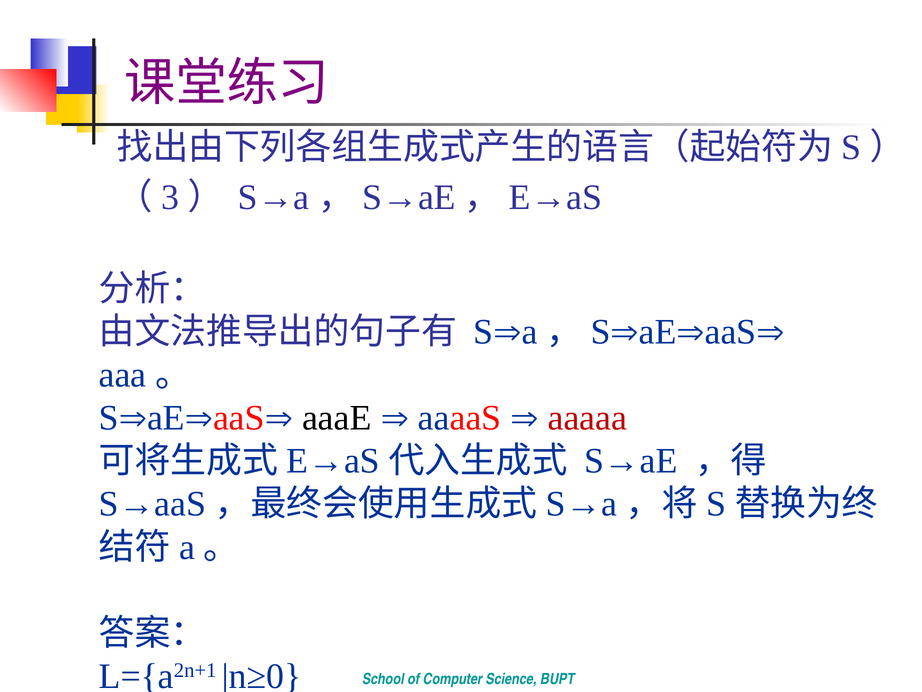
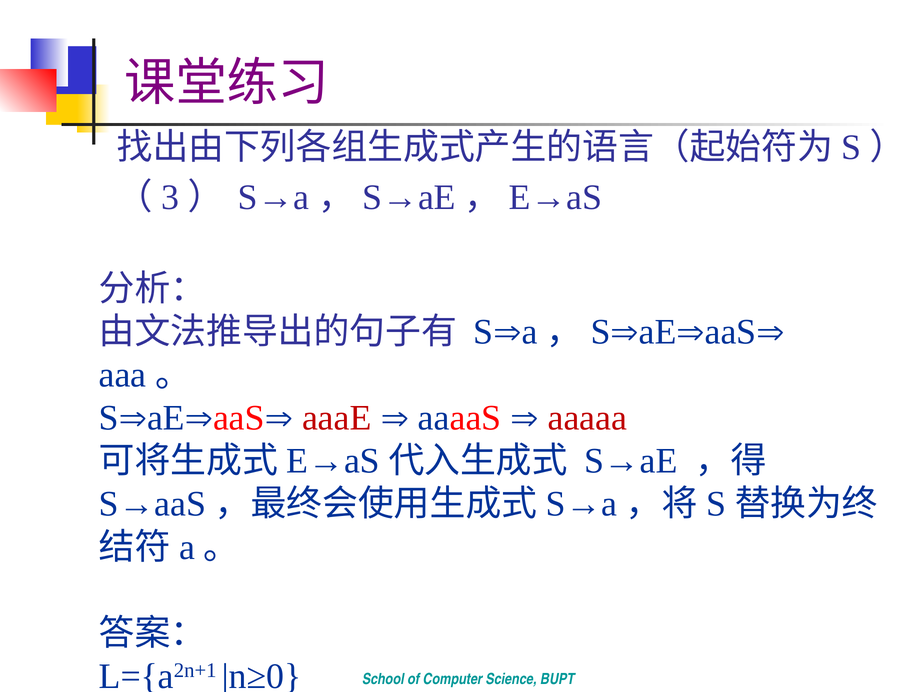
aaaE colour: black -> red
